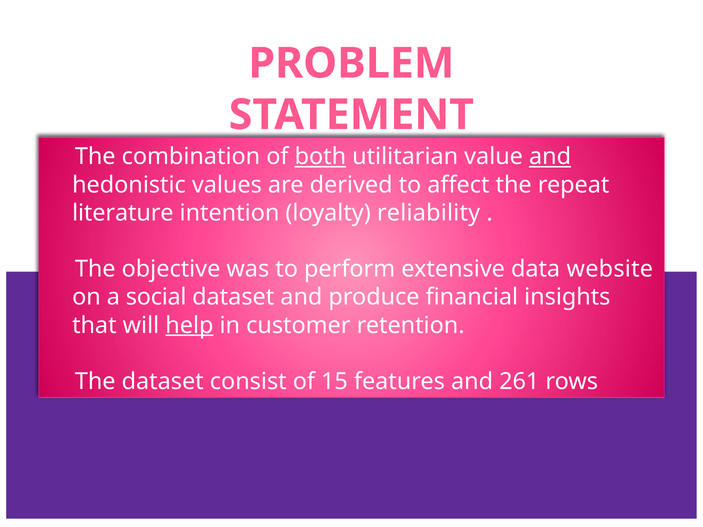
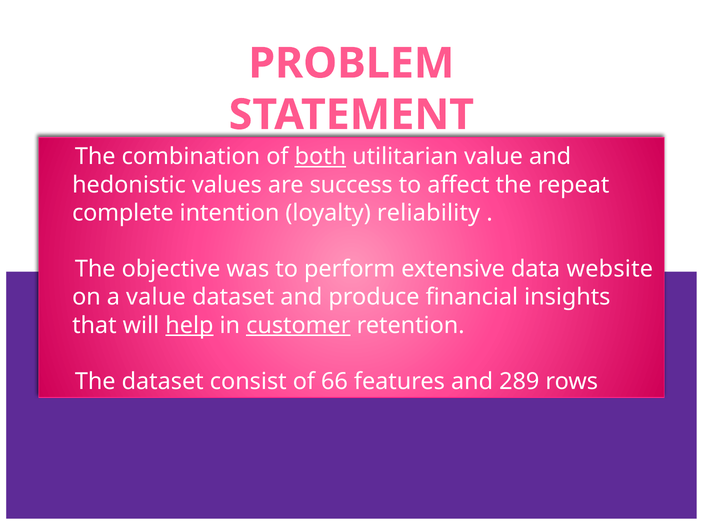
and at (550, 157) underline: present -> none
derived: derived -> success
literature: literature -> complete
a social: social -> value
customer underline: none -> present
15: 15 -> 66
261: 261 -> 289
